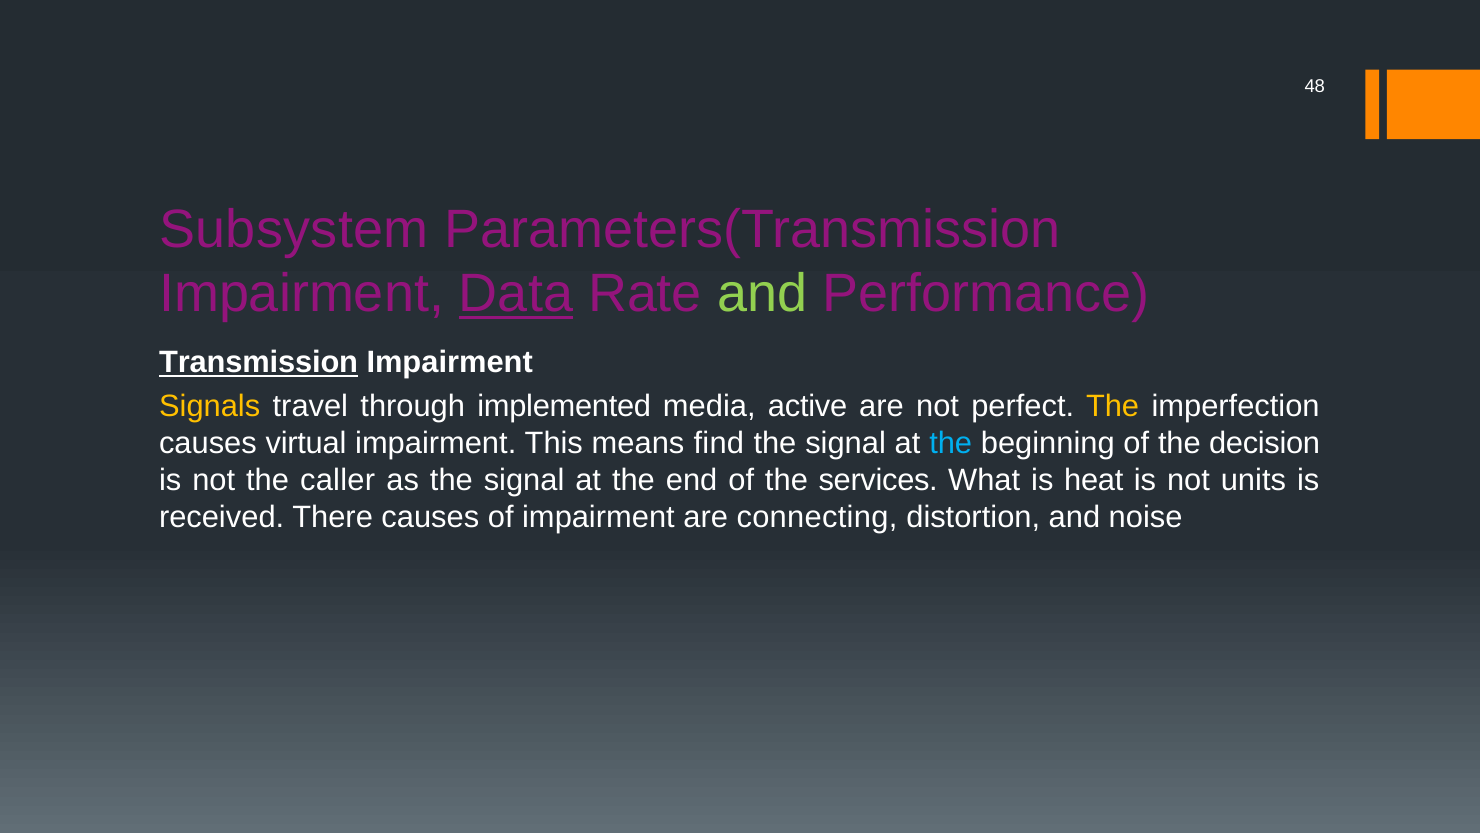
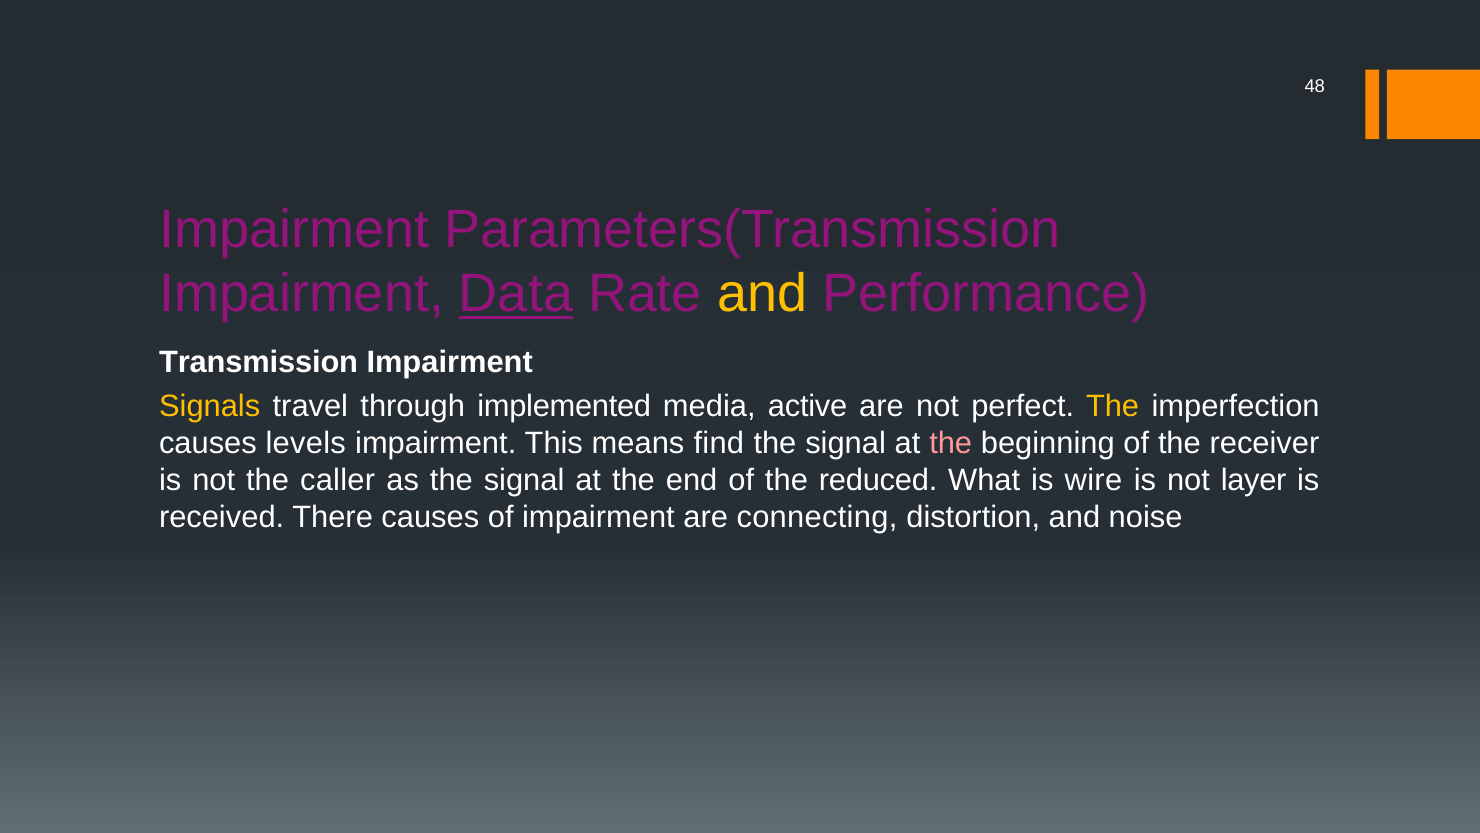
Subsystem at (294, 229): Subsystem -> Impairment
and at (762, 294) colour: light green -> yellow
Transmission underline: present -> none
virtual: virtual -> levels
the at (951, 443) colour: light blue -> pink
decision: decision -> receiver
services: services -> reduced
heat: heat -> wire
units: units -> layer
